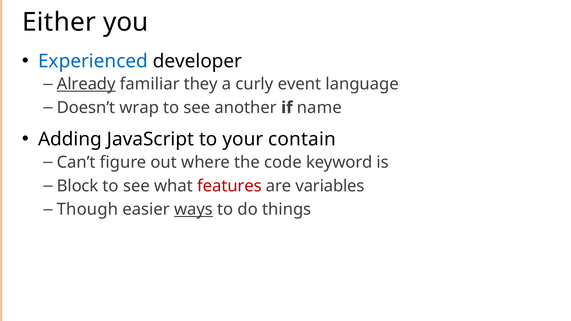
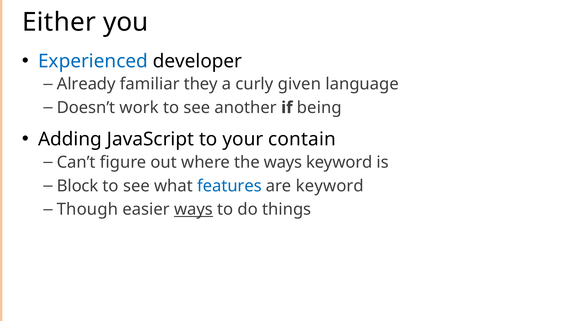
Already underline: present -> none
event: event -> given
wrap: wrap -> work
name: name -> being
the code: code -> ways
features colour: red -> blue
are variables: variables -> keyword
